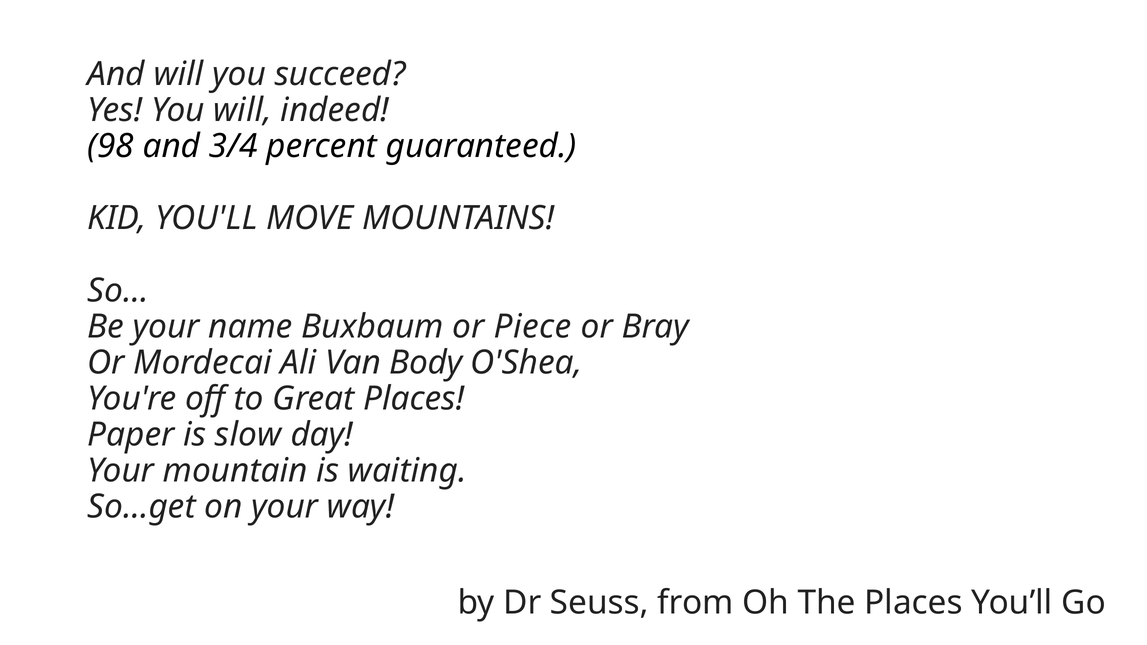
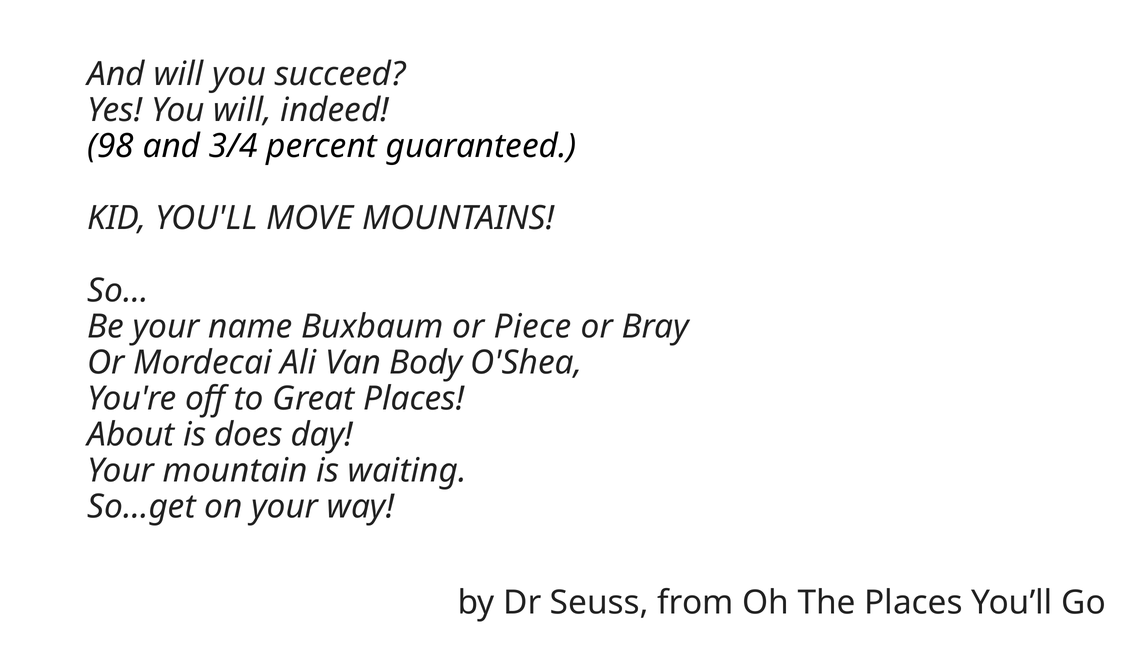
Paper: Paper -> About
slow: slow -> does
